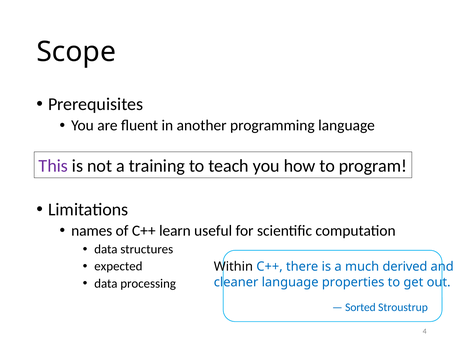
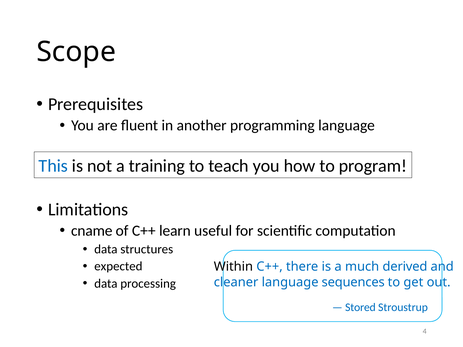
This colour: purple -> blue
names: names -> cname
properties: properties -> sequences
Sorted: Sorted -> Stored
